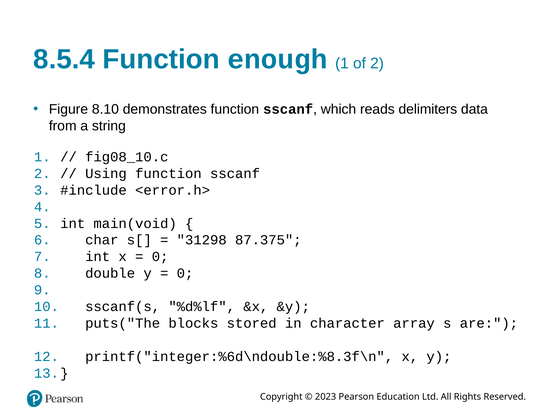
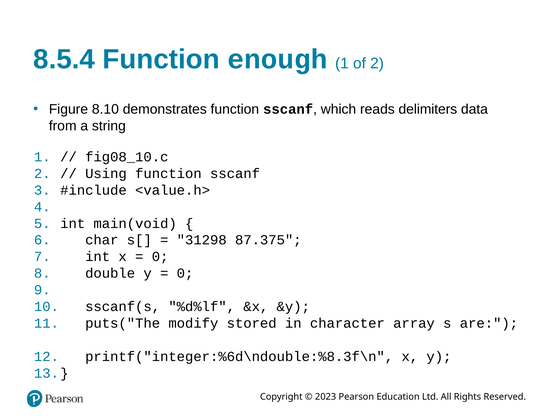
<error.h>: <error.h> -> <value.h>
blocks: blocks -> modify
